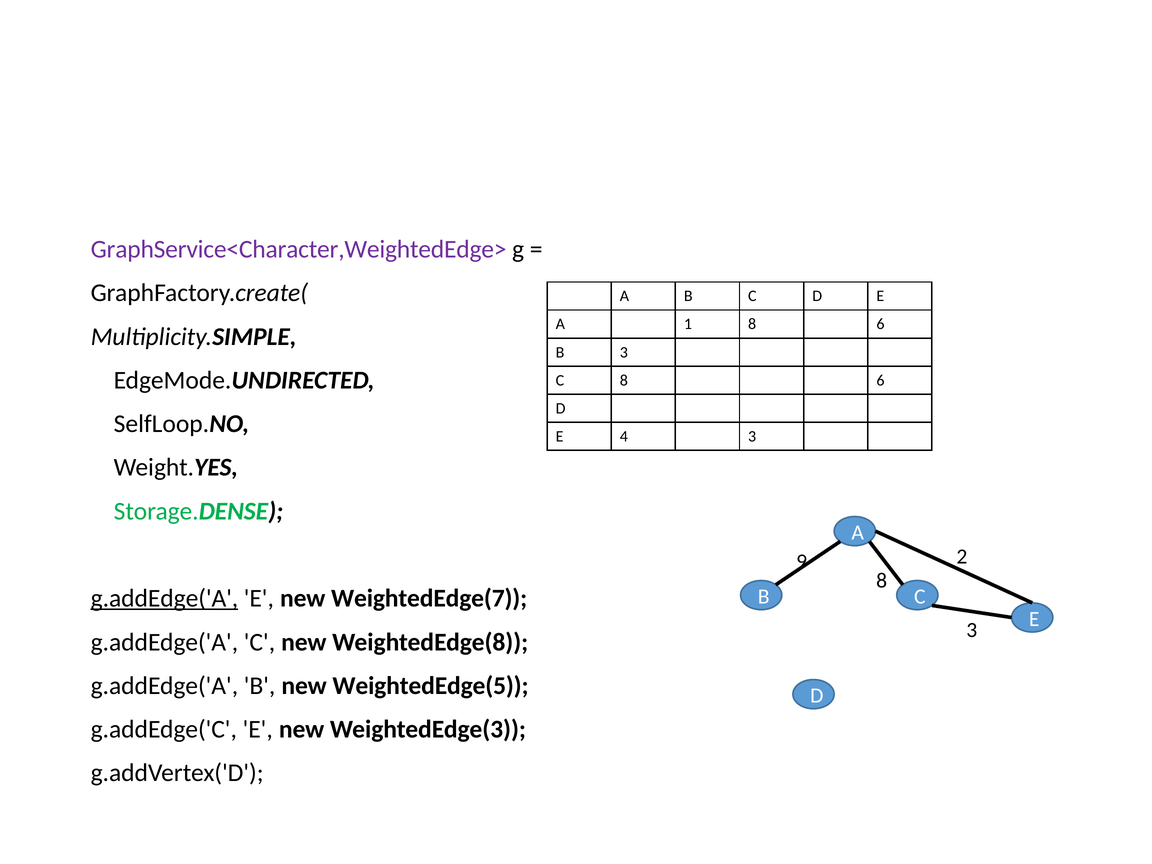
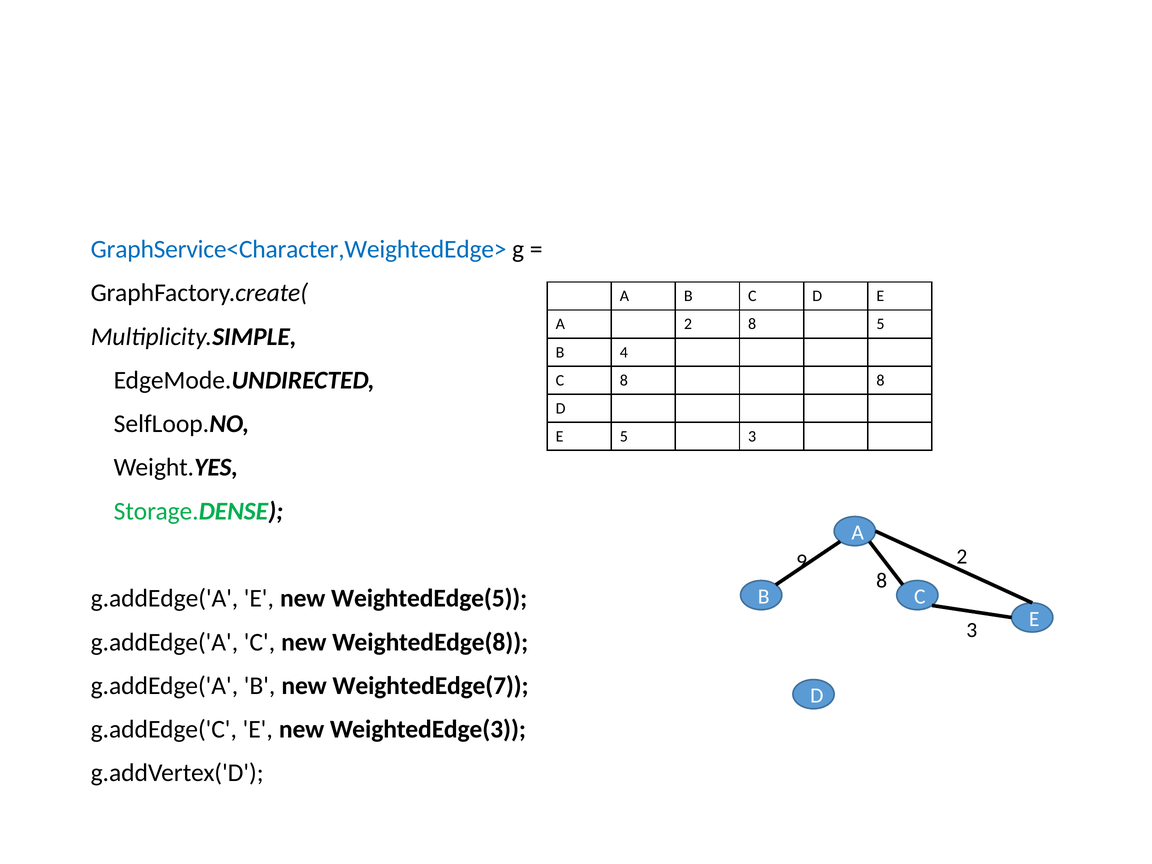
GraphService<Character,WeightedEdge> colour: purple -> blue
A 1: 1 -> 2
6 at (880, 324): 6 -> 5
B 3: 3 -> 4
C 8 6: 6 -> 8
E 4: 4 -> 5
g.addEdge('A at (164, 598) underline: present -> none
WeightedEdge(7: WeightedEdge(7 -> WeightedEdge(5
WeightedEdge(5: WeightedEdge(5 -> WeightedEdge(7
